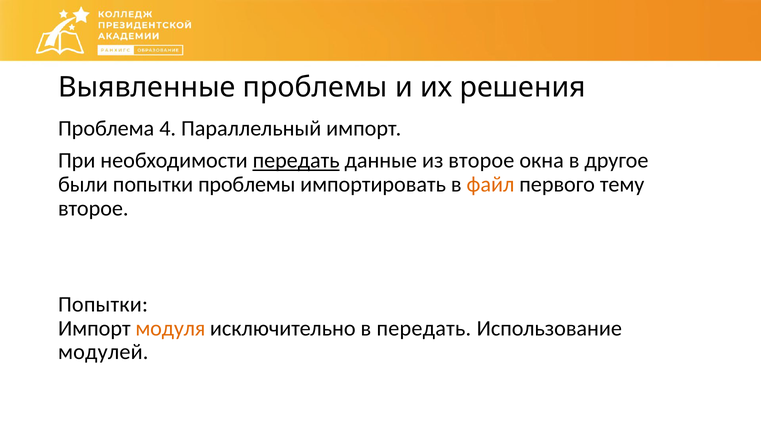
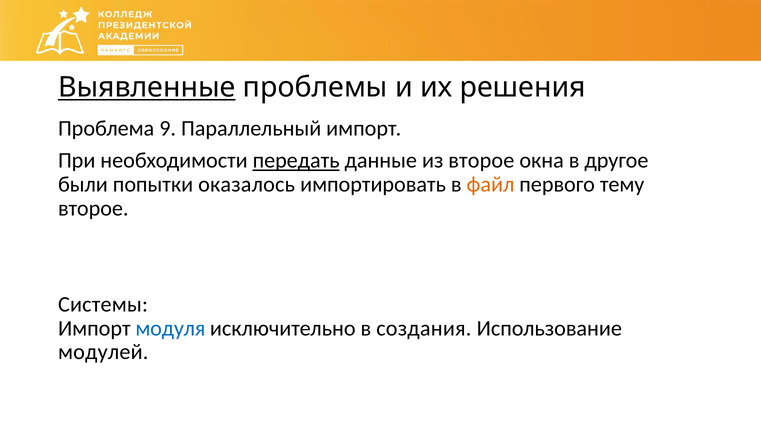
Выявленные underline: none -> present
4: 4 -> 9
попытки проблемы: проблемы -> оказалось
Попытки at (103, 304): Попытки -> Системы
модуля colour: orange -> blue
в передать: передать -> создания
